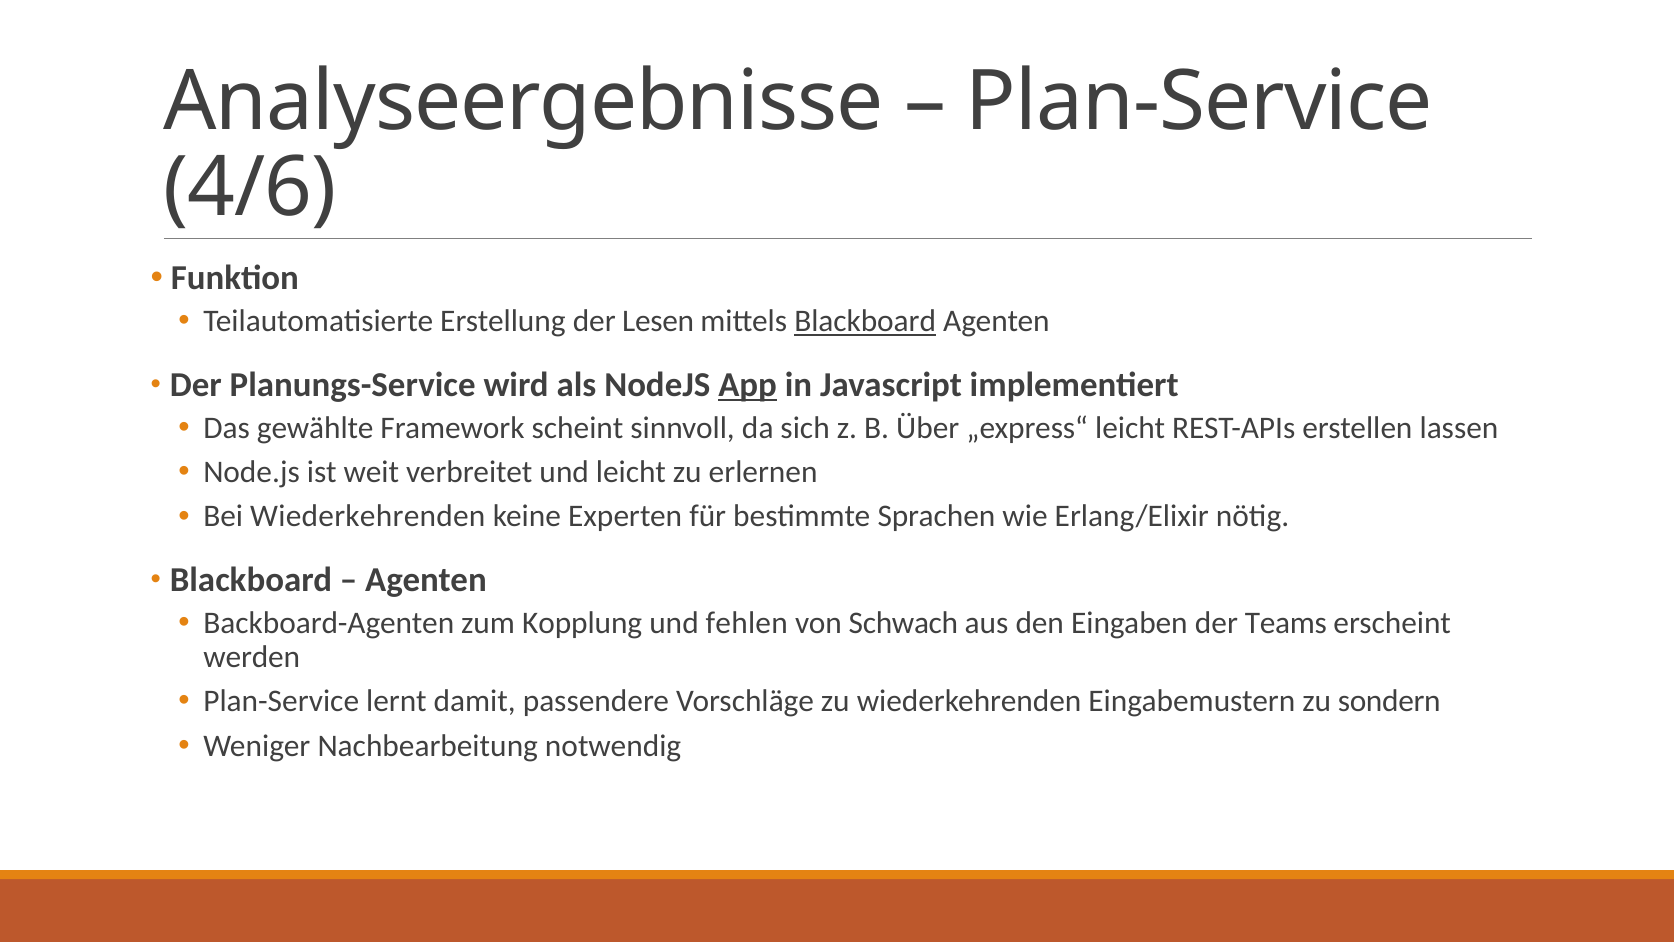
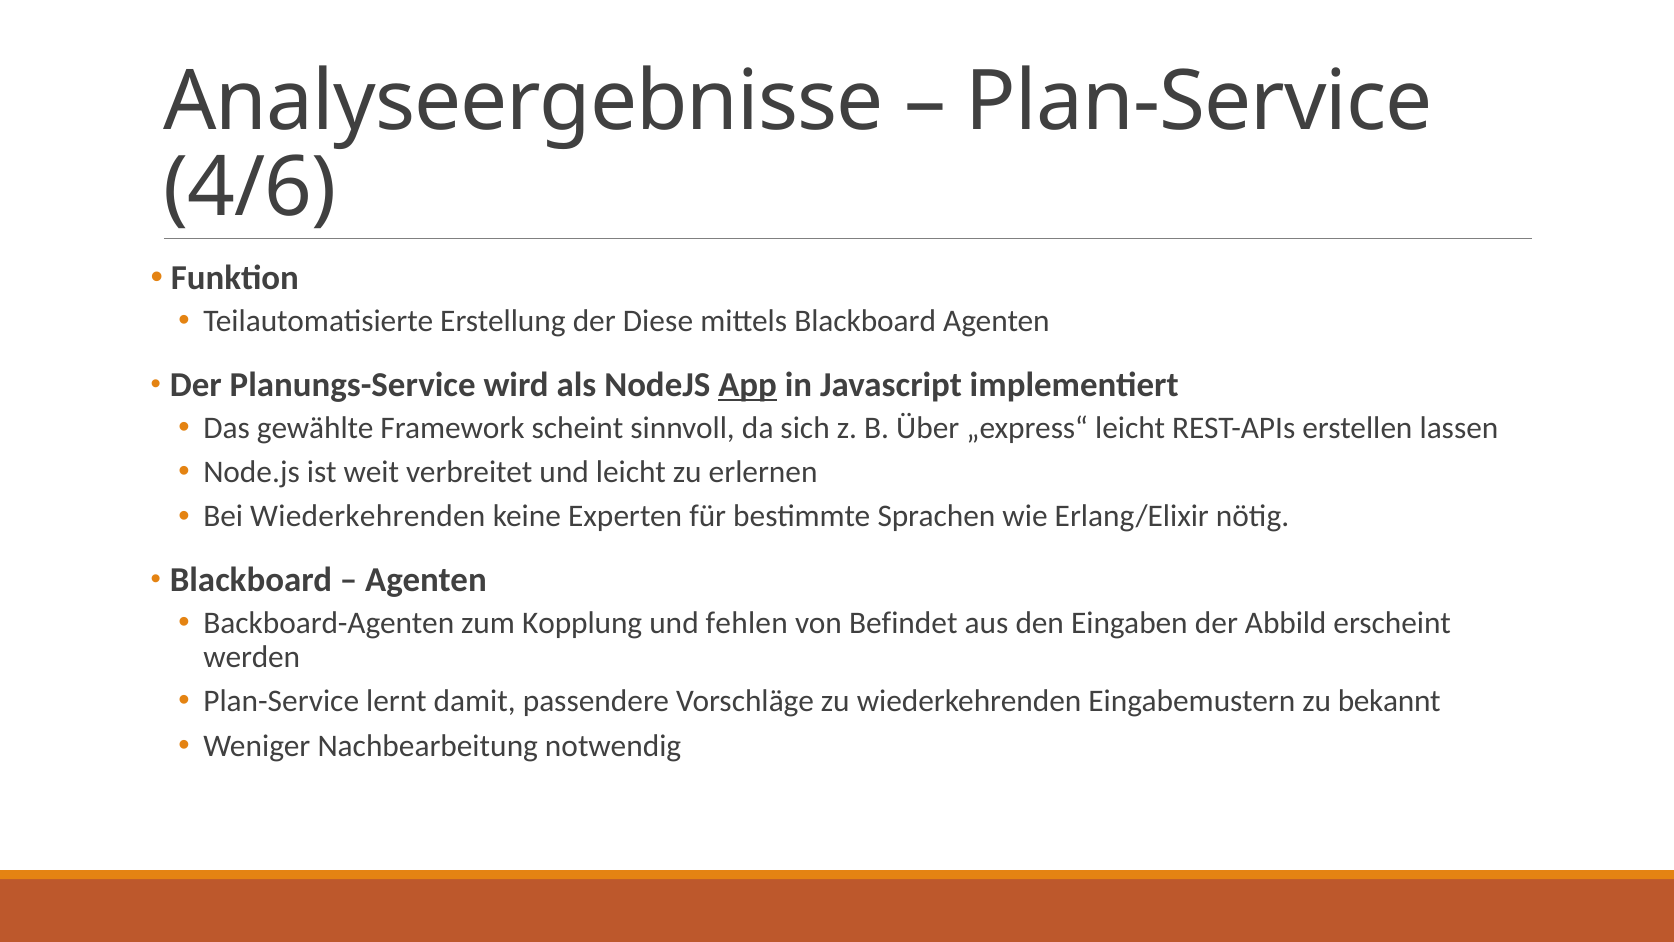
Lesen: Lesen -> Diese
Blackboard at (865, 321) underline: present -> none
Schwach: Schwach -> Befindet
Teams: Teams -> Abbild
sondern: sondern -> bekannt
